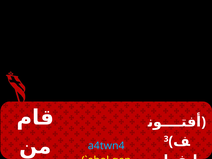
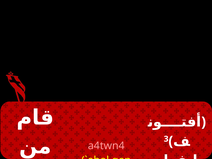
a4twn4 colour: light blue -> pink
